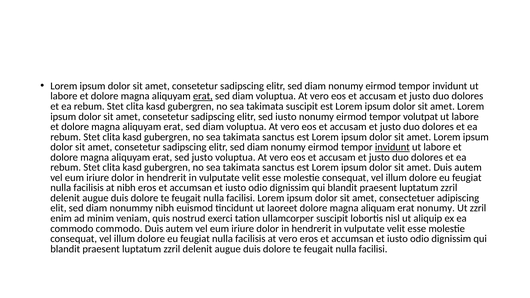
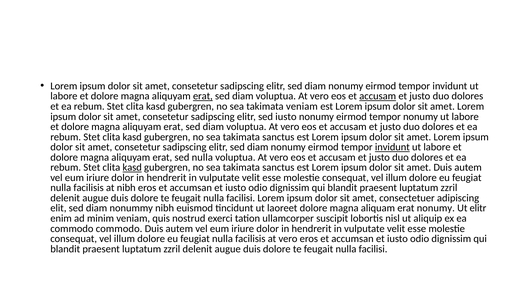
accusam at (378, 96) underline: none -> present
takimata suscipit: suscipit -> veniam
tempor volutpat: volutpat -> nonumy
sed justo: justo -> nulla
kasd at (132, 168) underline: none -> present
Ut zzril: zzril -> elitr
